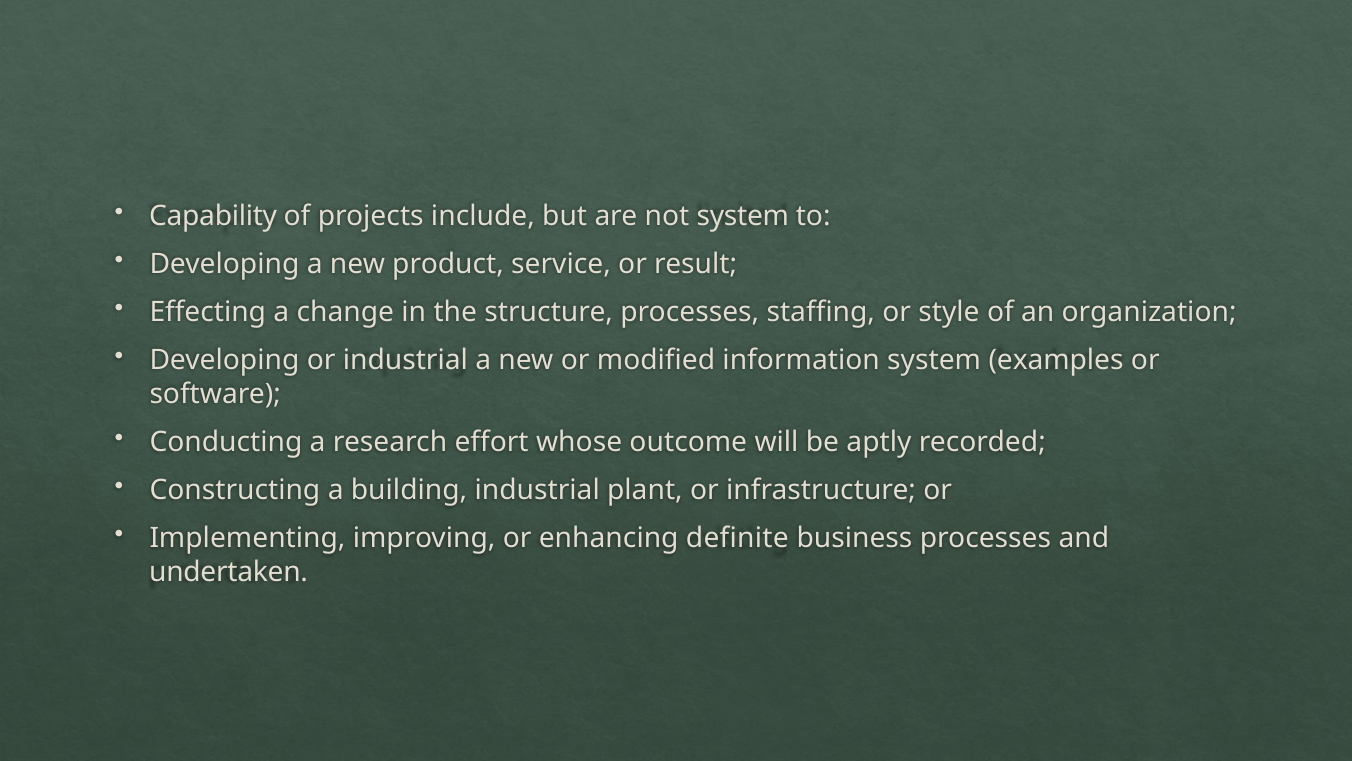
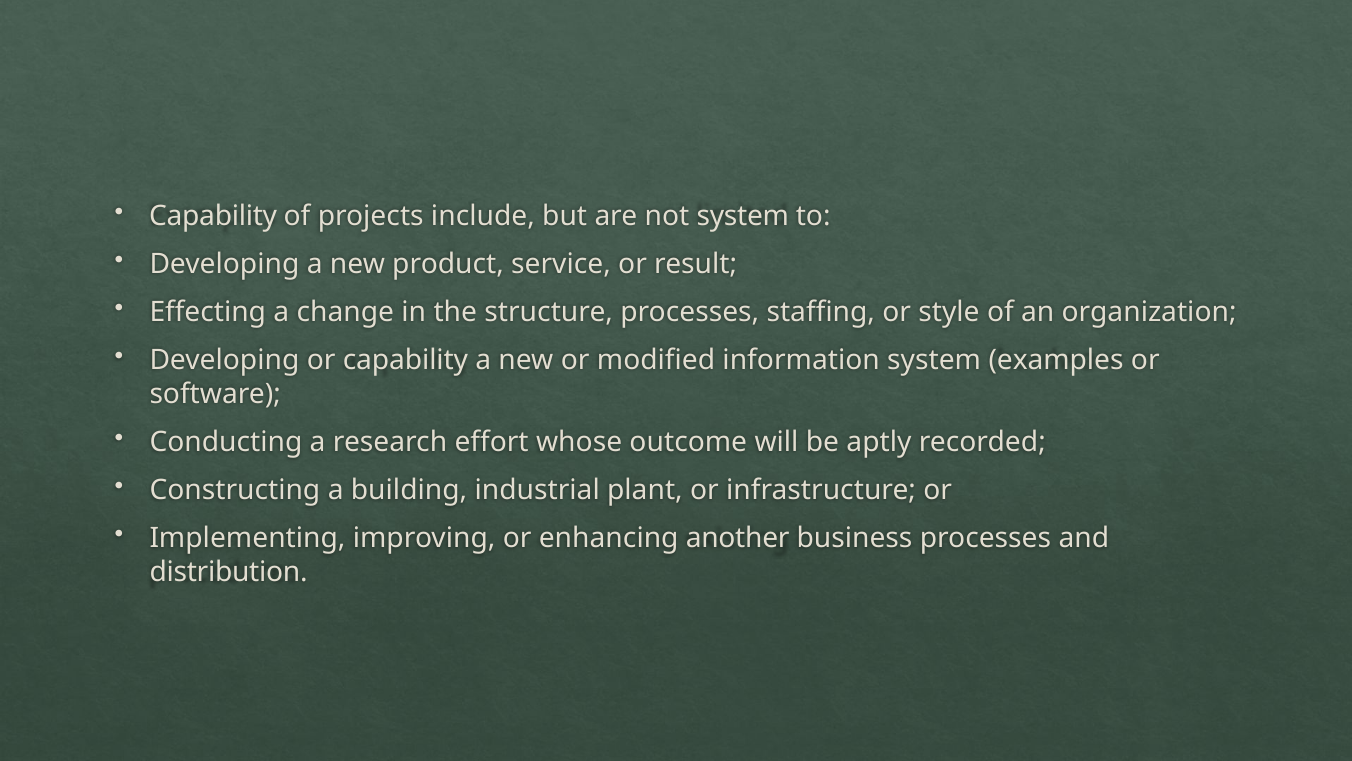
or industrial: industrial -> capability
definite: definite -> another
undertaken: undertaken -> distribution
